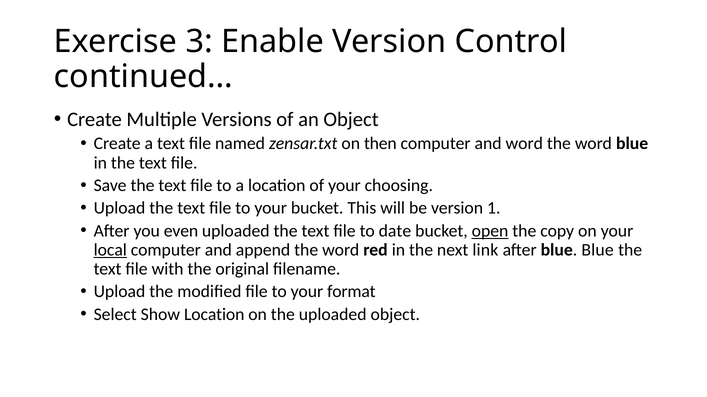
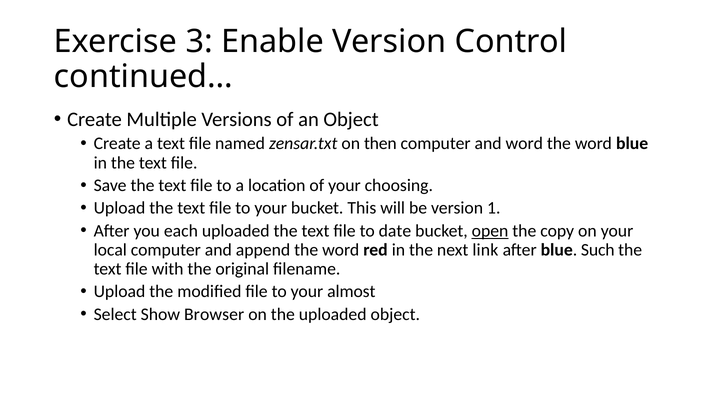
even: even -> each
local underline: present -> none
blue Blue: Blue -> Such
format: format -> almost
Show Location: Location -> Browser
